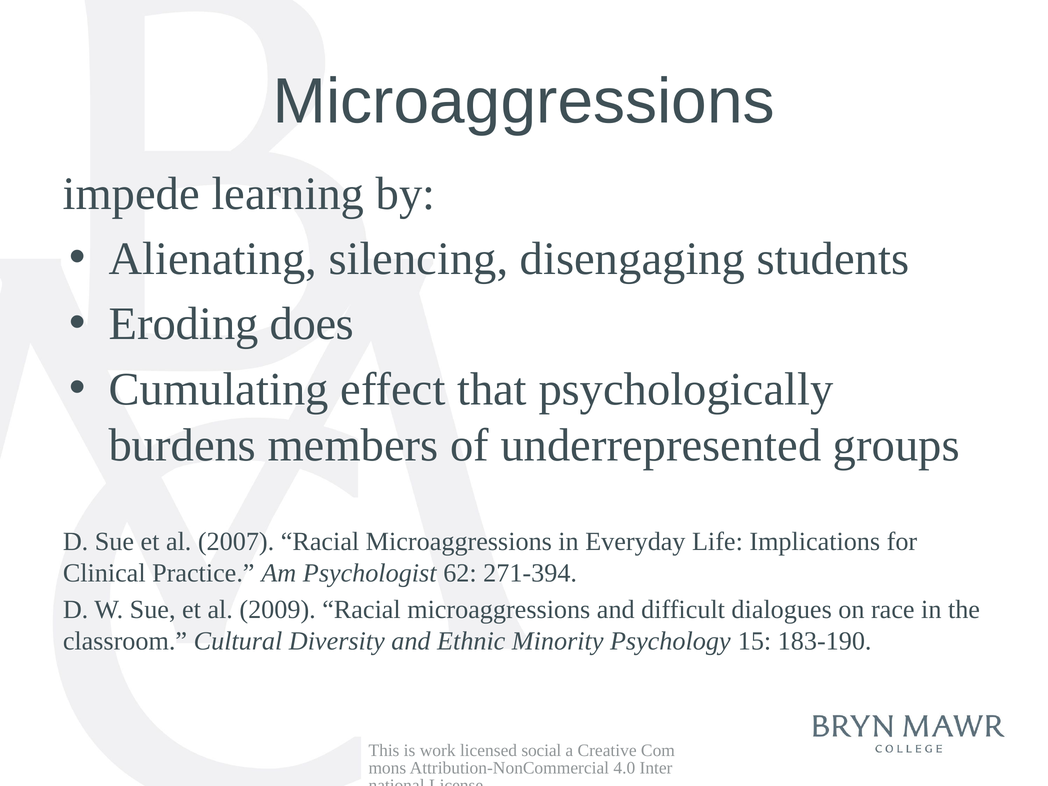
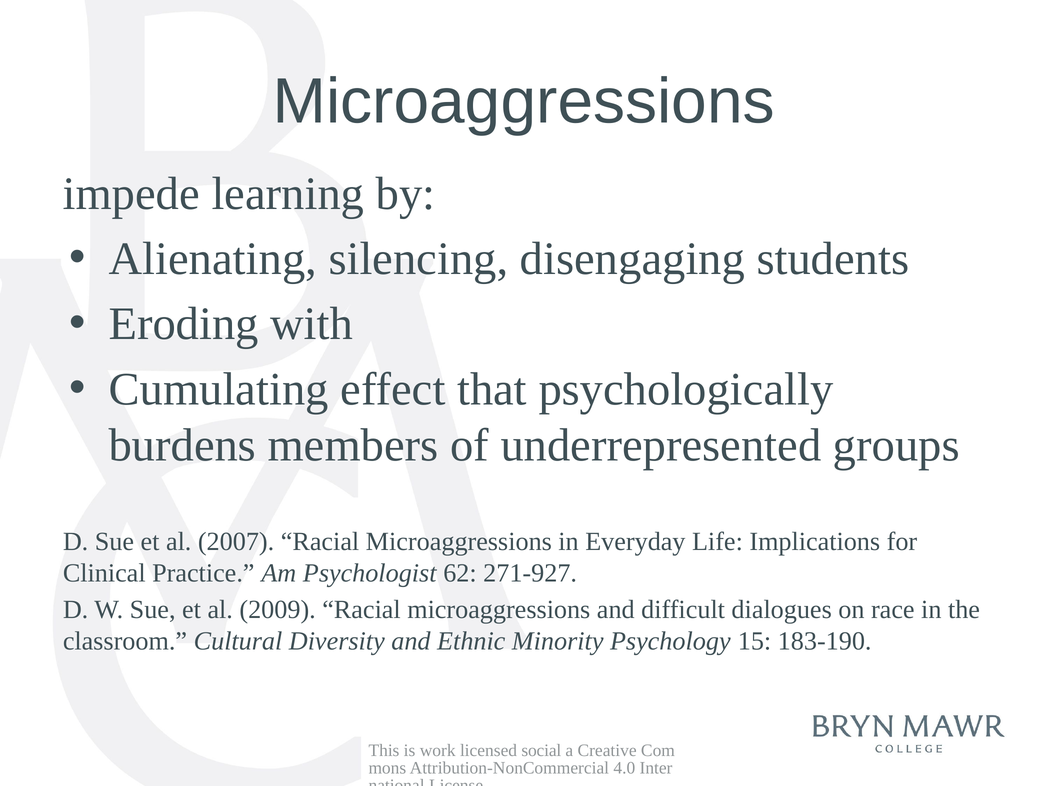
does: does -> with
271-394: 271-394 -> 271-927
